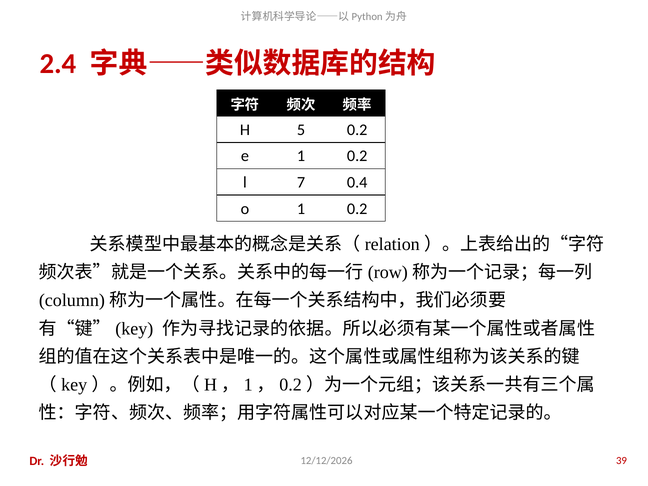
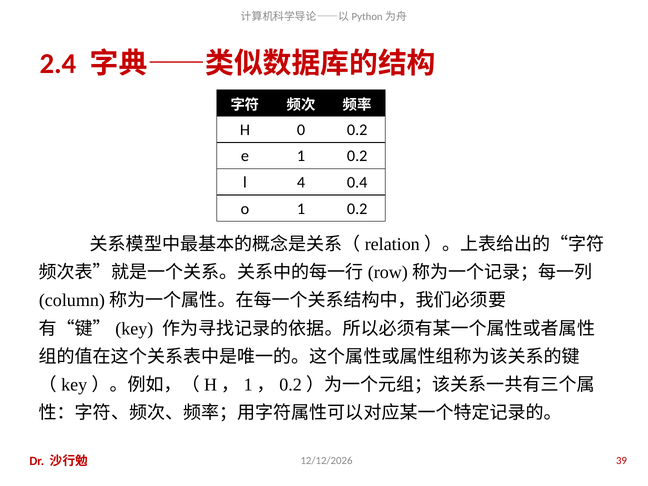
5: 5 -> 0
7: 7 -> 4
